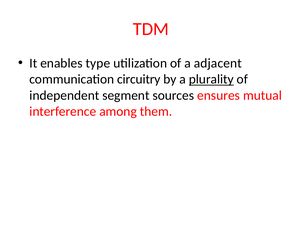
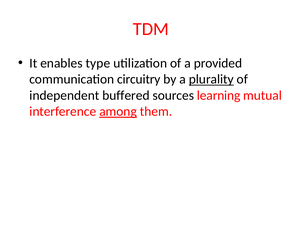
adjacent: adjacent -> provided
segment: segment -> buffered
ensures: ensures -> learning
among underline: none -> present
